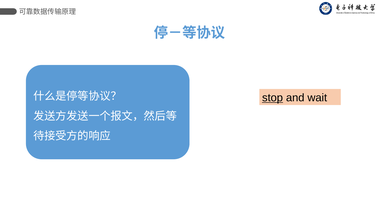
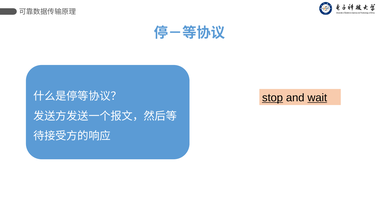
wait underline: none -> present
